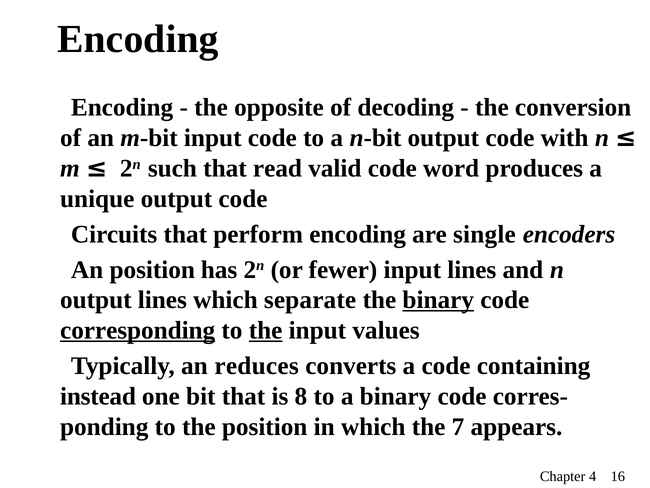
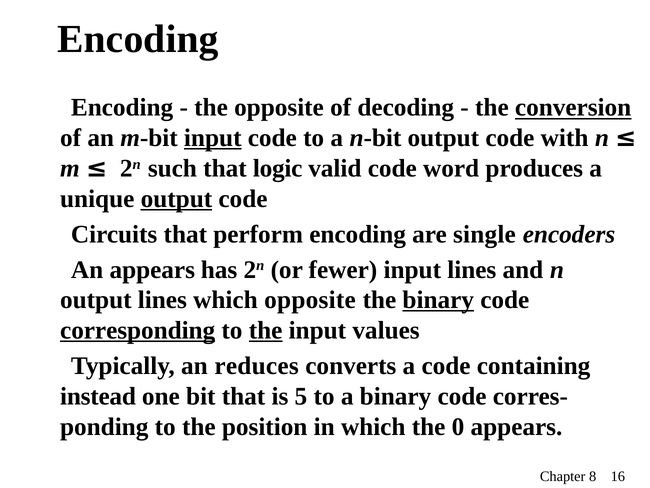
conversion underline: none -> present
input at (213, 138) underline: none -> present
read: read -> logic
output at (176, 199) underline: none -> present
An position: position -> appears
which separate: separate -> opposite
8: 8 -> 5
7: 7 -> 0
4: 4 -> 8
